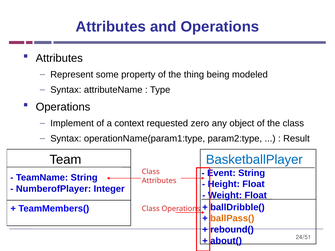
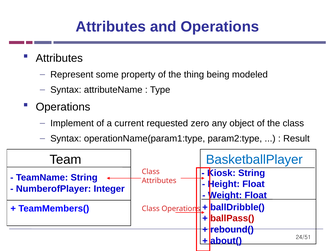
context: context -> current
Event: Event -> Kiosk
ballPass( colour: orange -> red
